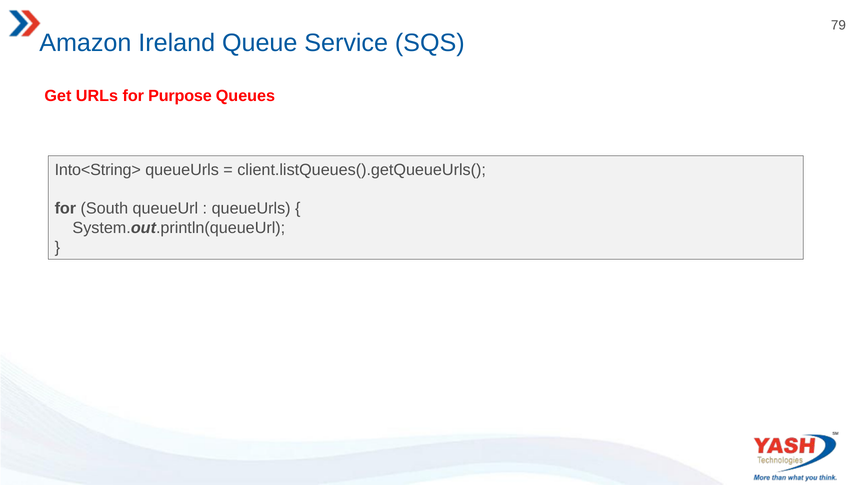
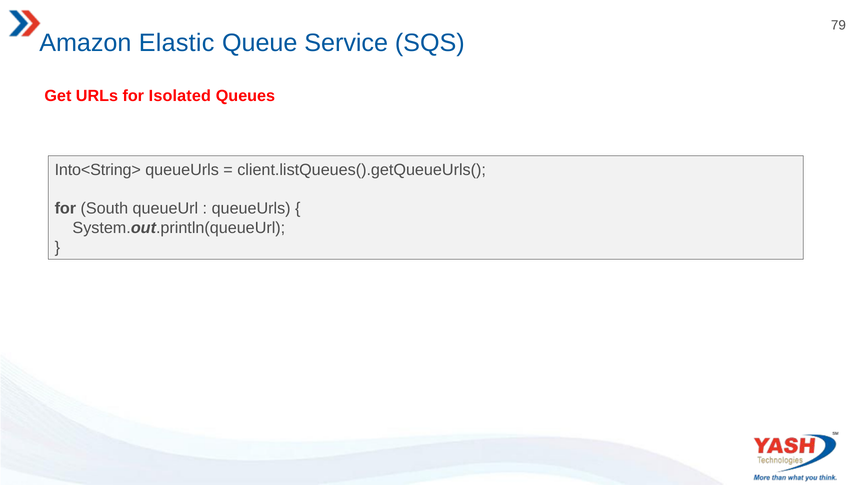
Ireland: Ireland -> Elastic
Purpose: Purpose -> Isolated
